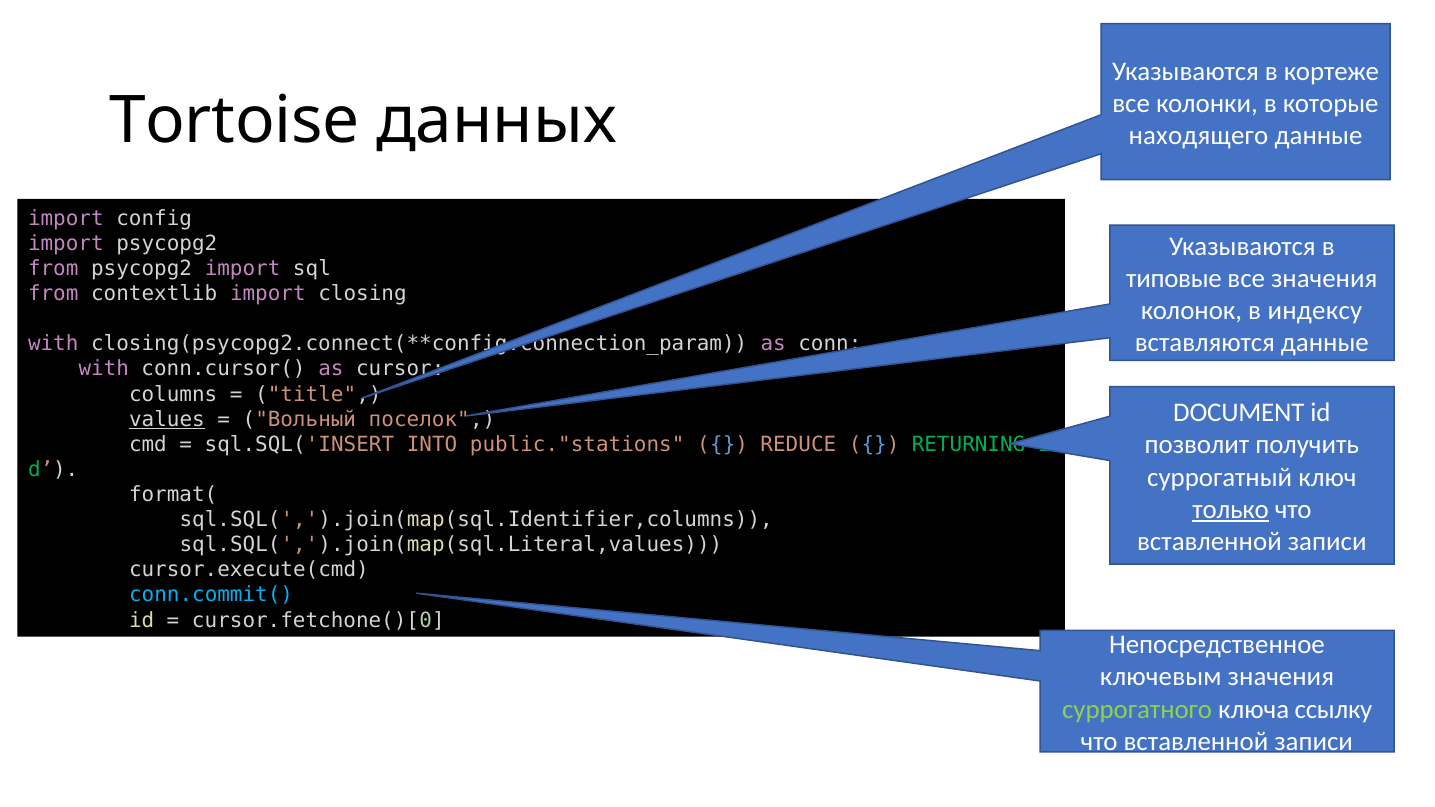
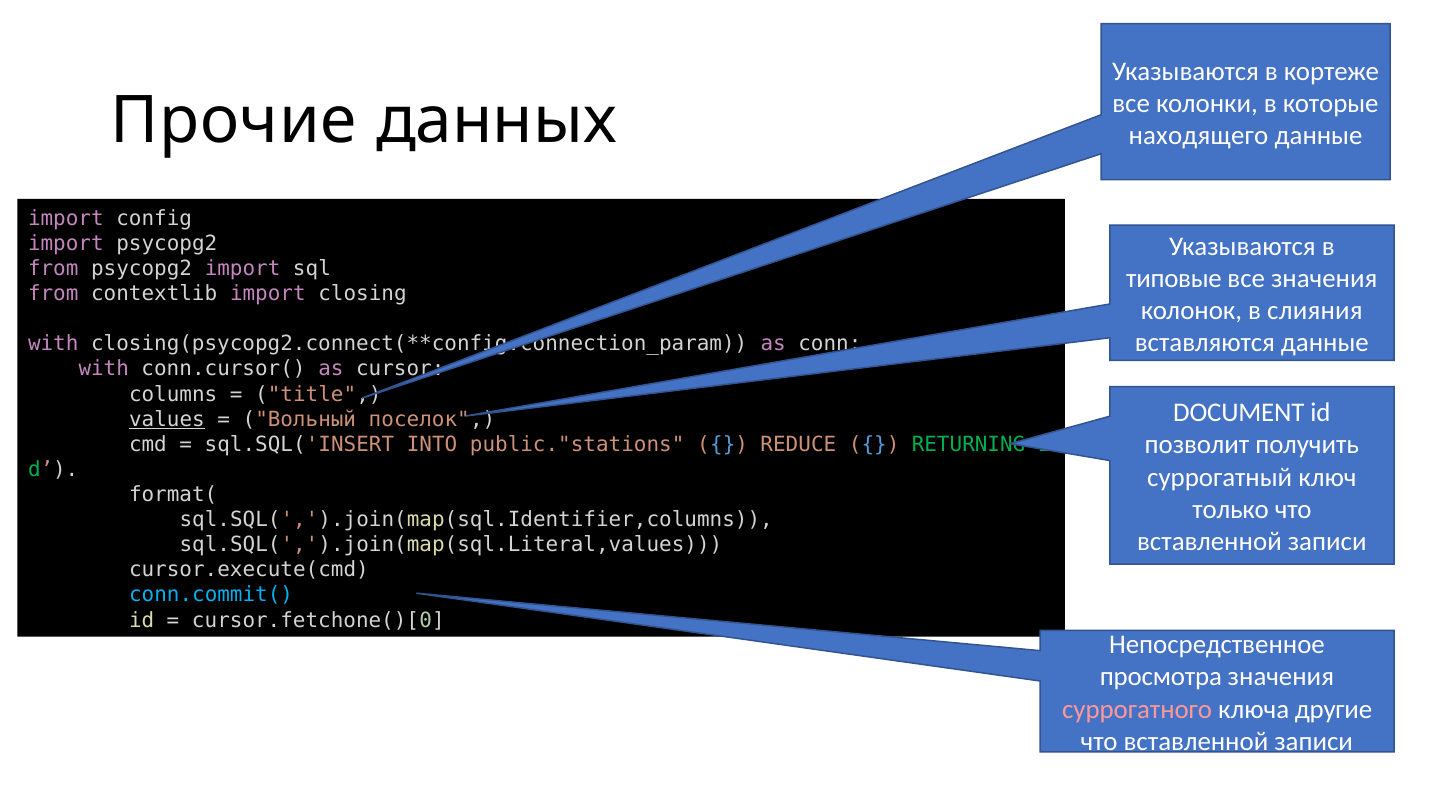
Tortoise: Tortoise -> Прочие
индексу: индексу -> слияния
только underline: present -> none
ключевым: ключевым -> просмотра
суррогатного colour: light green -> pink
ссылку: ссылку -> другие
